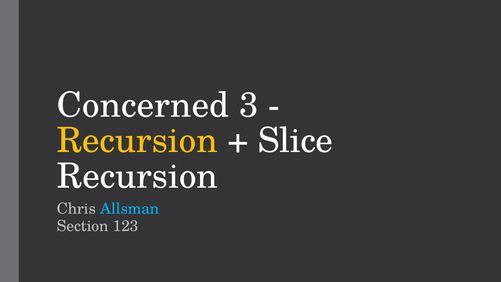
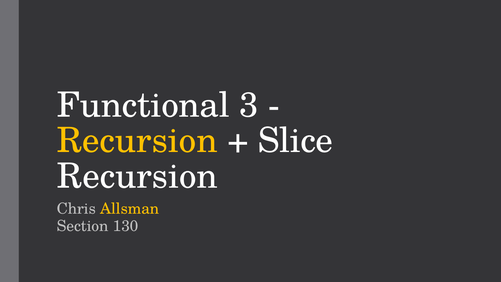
Concerned: Concerned -> Functional
Allsman colour: light blue -> yellow
123: 123 -> 130
